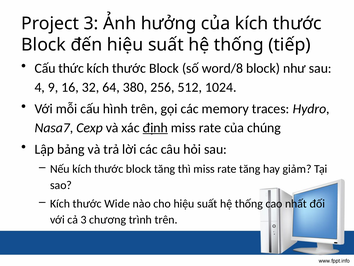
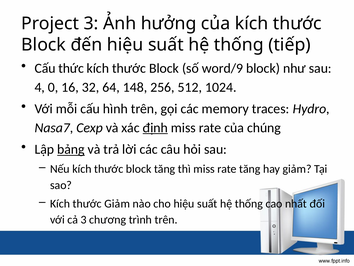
word/8: word/8 -> word/9
9: 9 -> 0
380: 380 -> 148
bảng underline: none -> present
thước Wide: Wide -> Giảm
